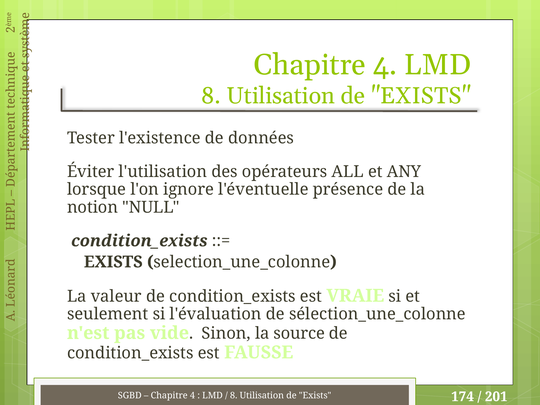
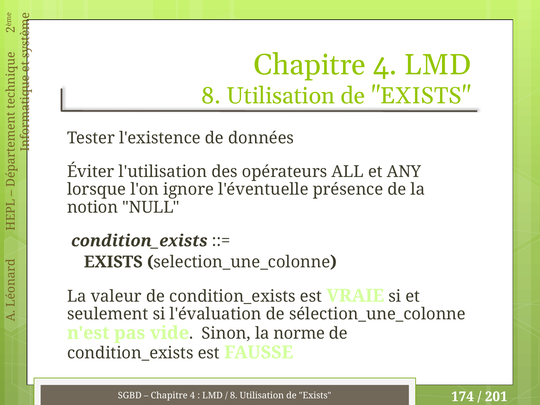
source: source -> norme
